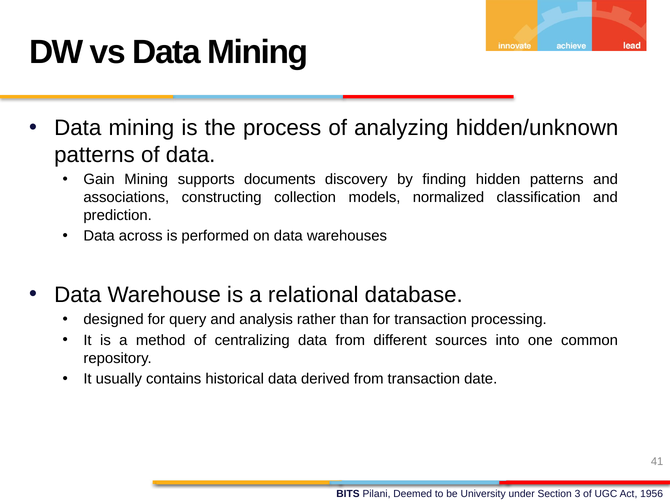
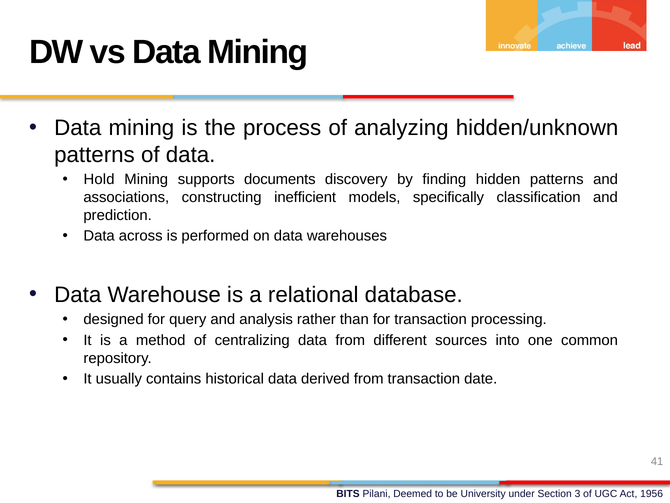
Gain: Gain -> Hold
collection: collection -> inefficient
normalized: normalized -> specifically
